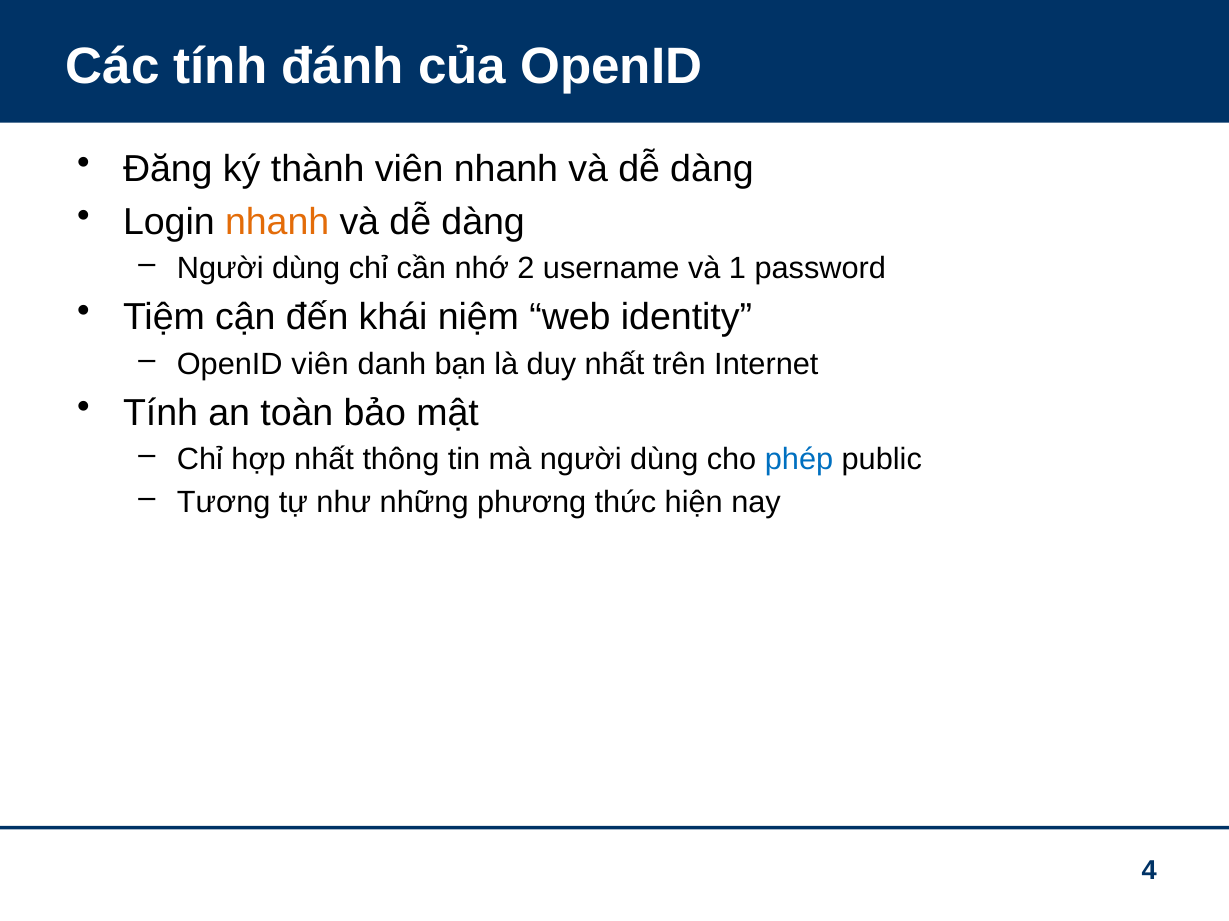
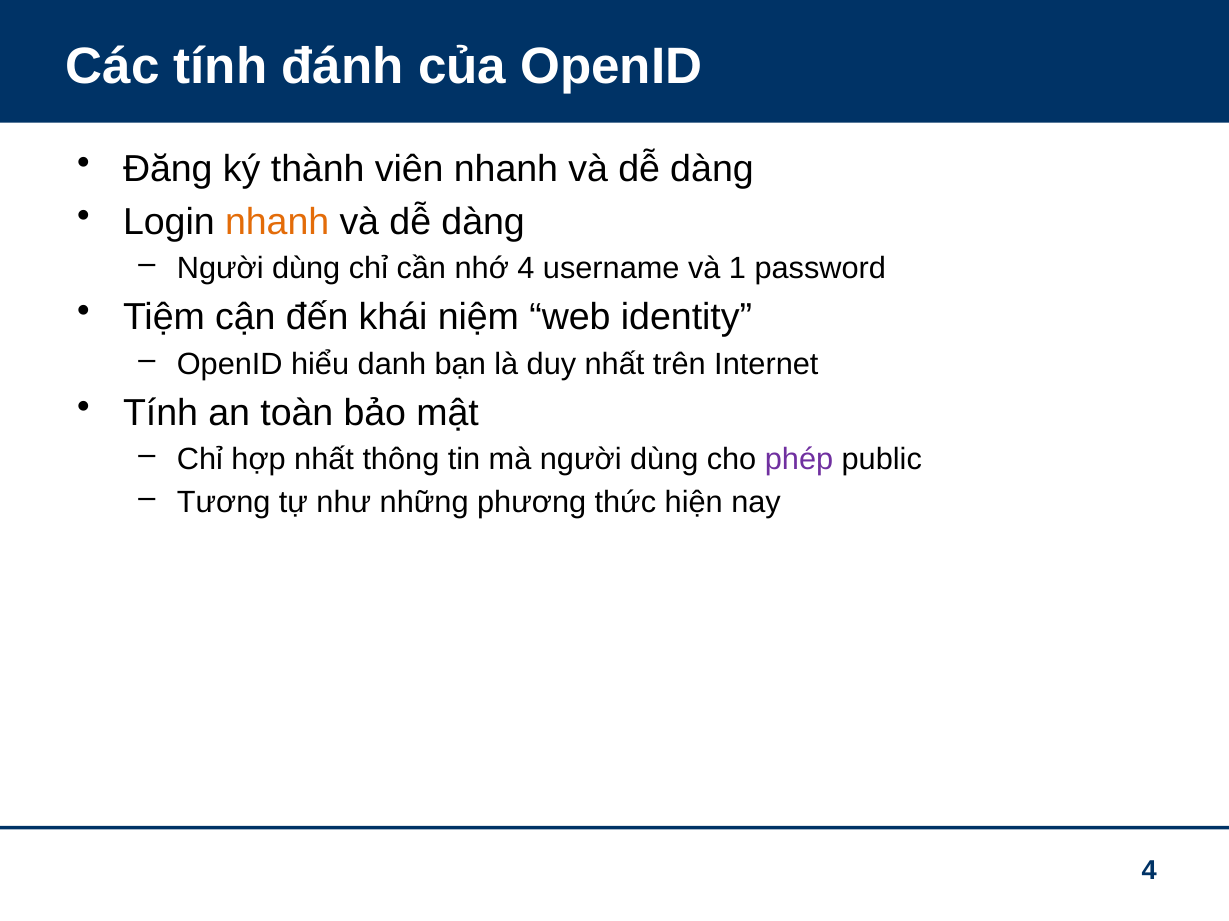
nhớ 2: 2 -> 4
OpenID viên: viên -> hiểu
phép colour: blue -> purple
